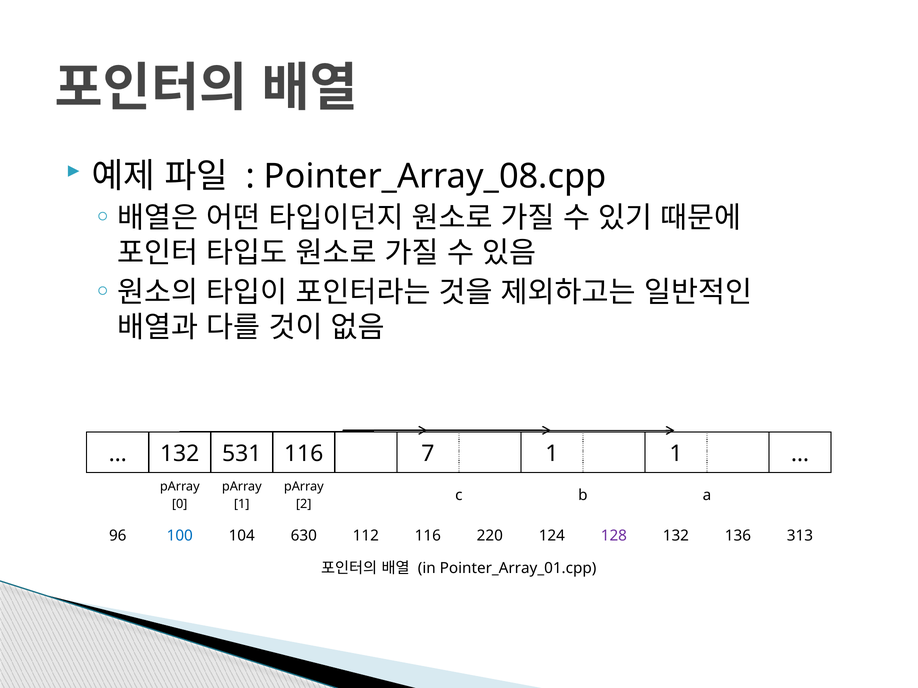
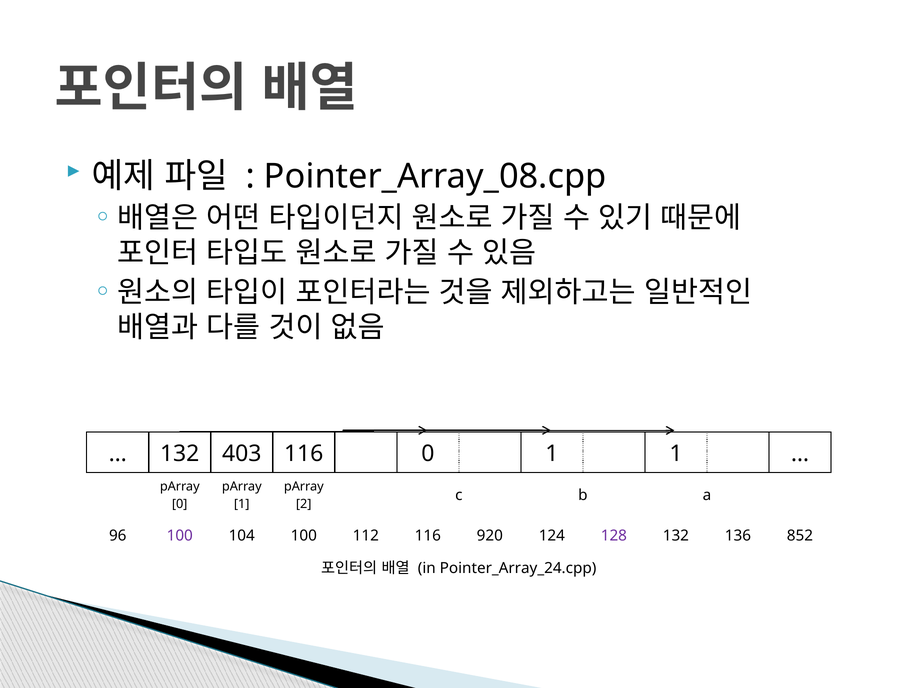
531: 531 -> 403
116 7: 7 -> 0
100 at (180, 536) colour: blue -> purple
104 630: 630 -> 100
220: 220 -> 920
313: 313 -> 852
Pointer_Array_01.cpp: Pointer_Array_01.cpp -> Pointer_Array_24.cpp
